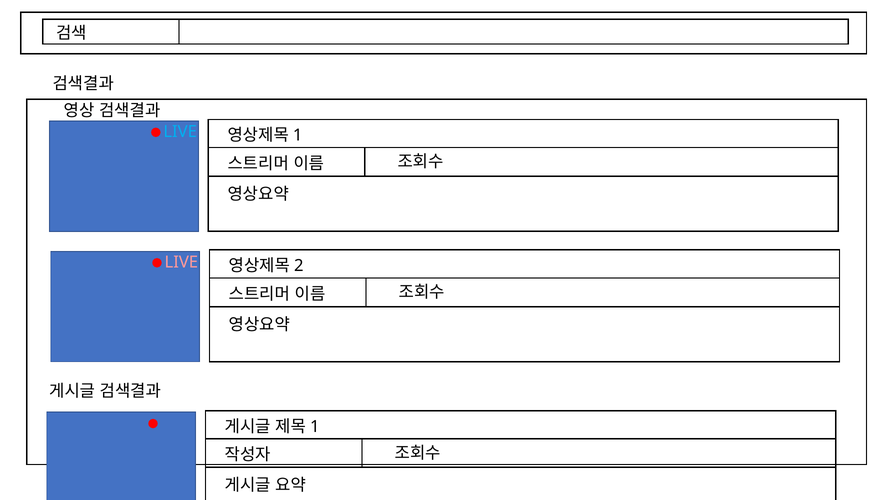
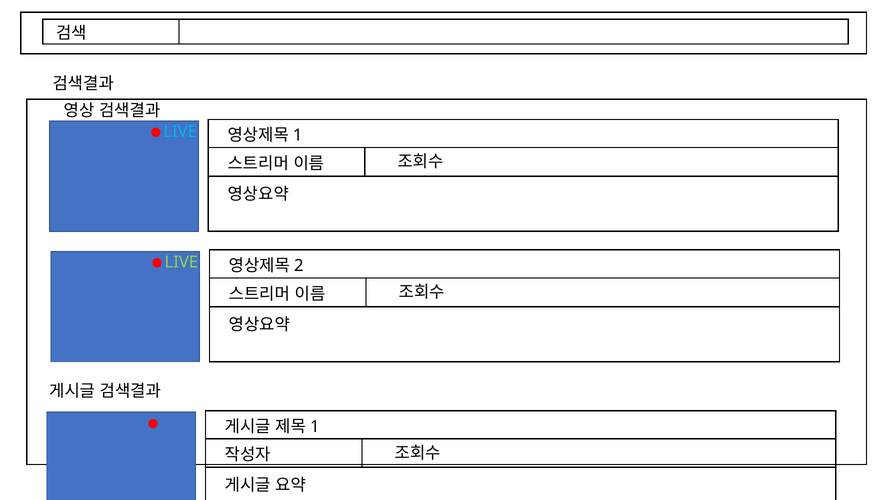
LIVE at (181, 262) colour: pink -> light green
